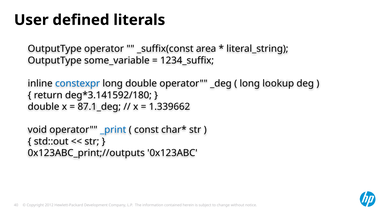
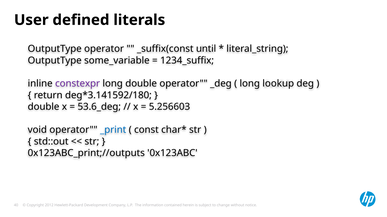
area: area -> until
constexpr colour: blue -> purple
87.1_deg: 87.1_deg -> 53.6_deg
1.339662: 1.339662 -> 5.256603
